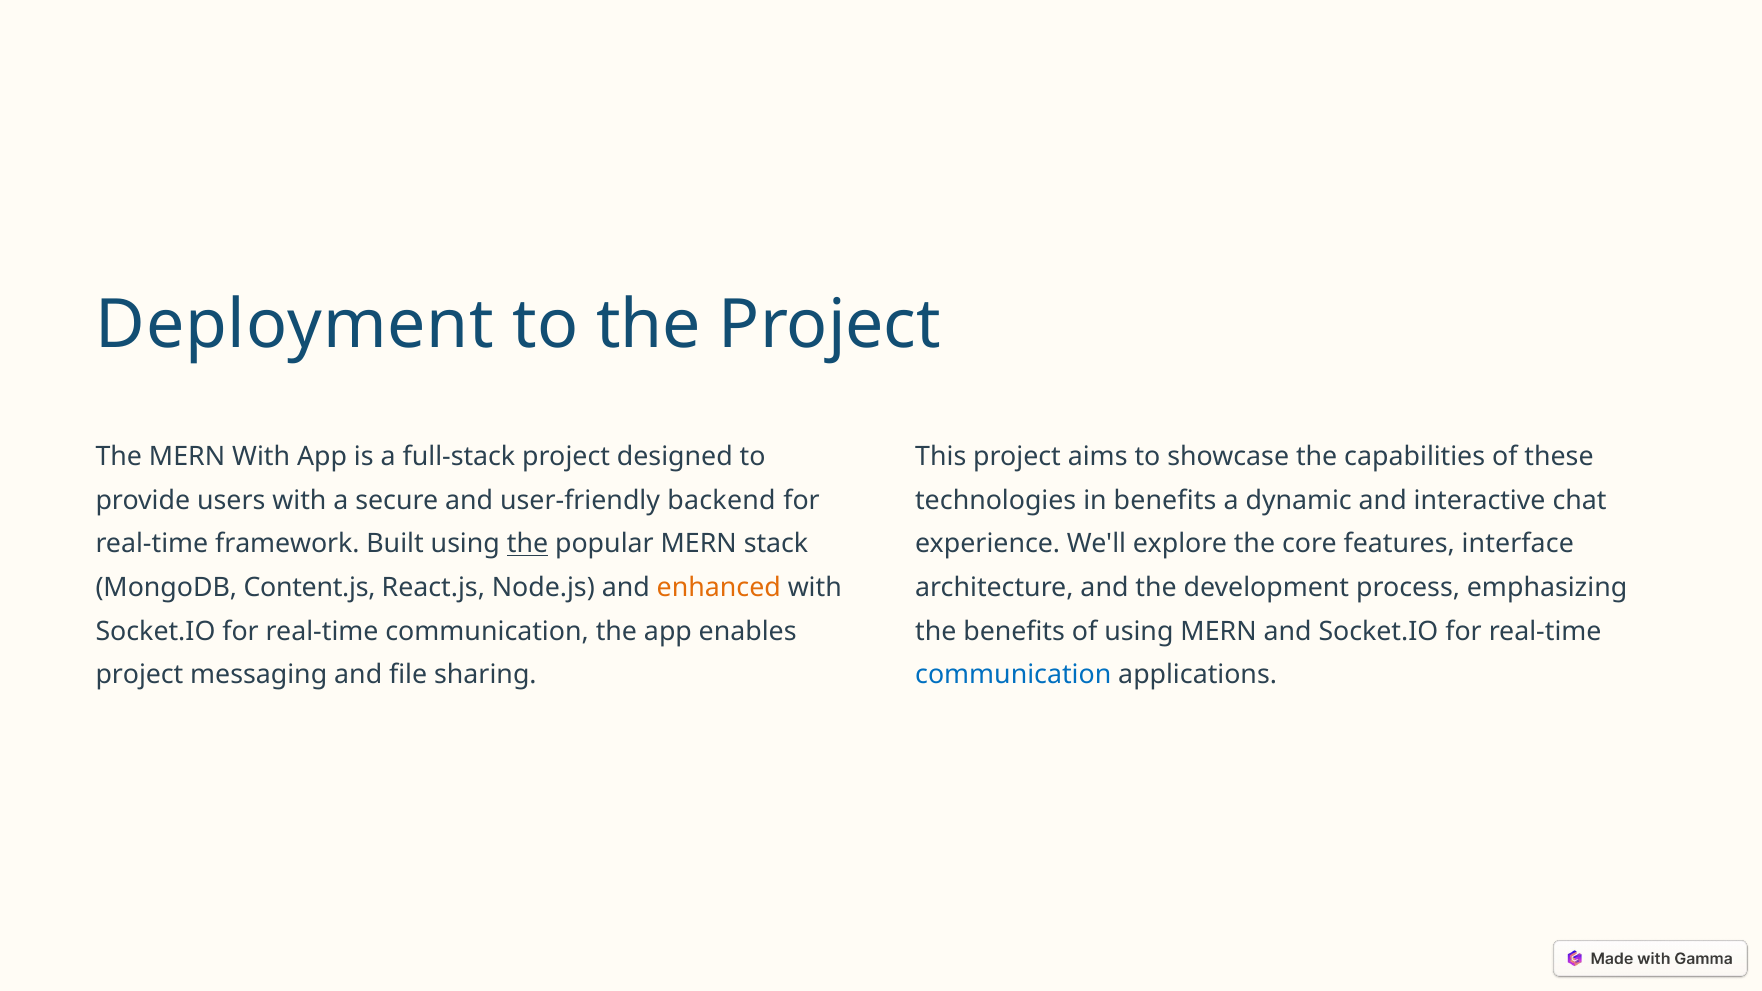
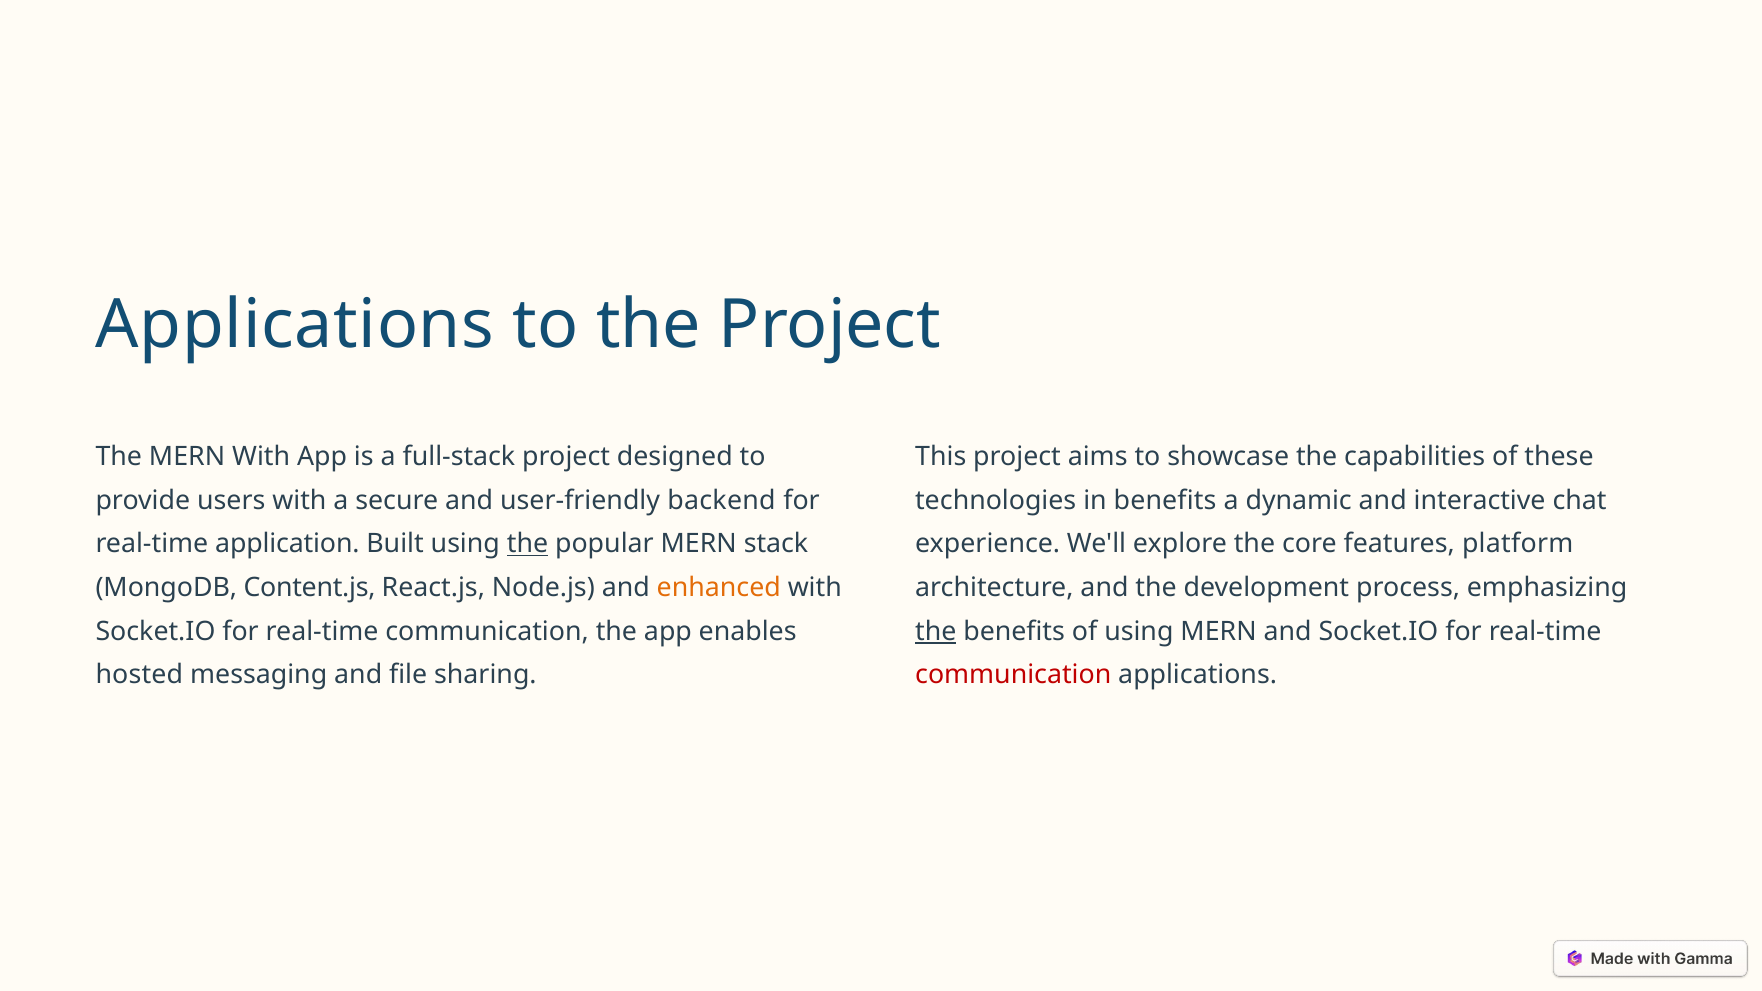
Deployment at (295, 326): Deployment -> Applications
framework: framework -> application
interface: interface -> platform
the at (936, 631) underline: none -> present
project at (139, 675): project -> hosted
communication at (1013, 675) colour: blue -> red
